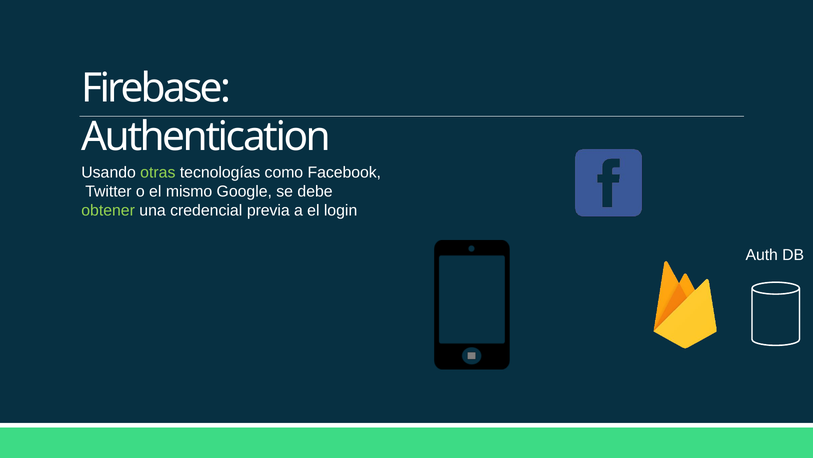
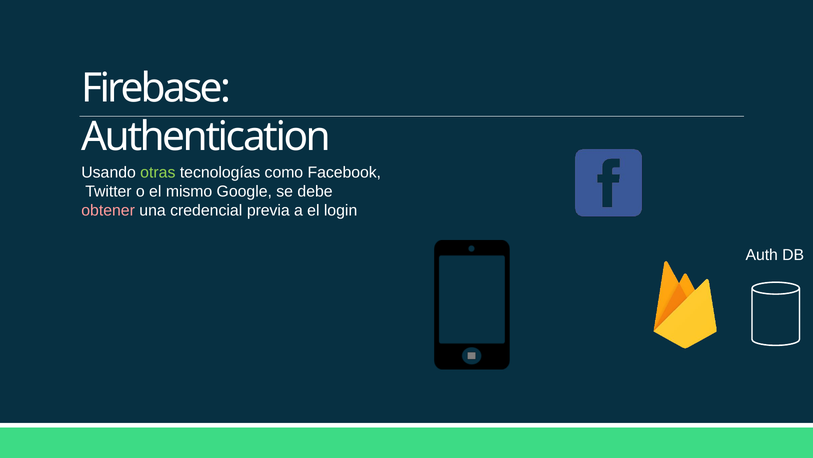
obtener colour: light green -> pink
